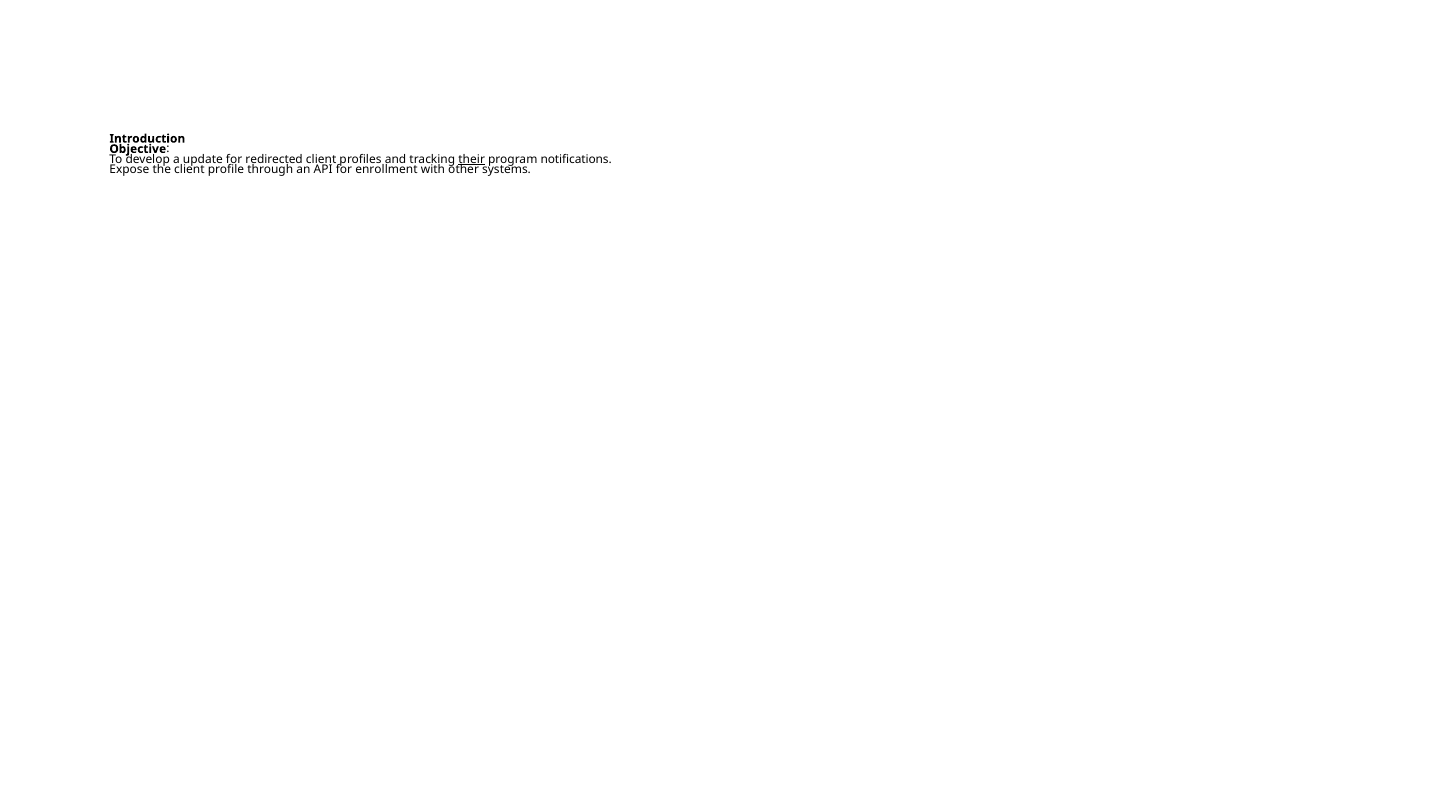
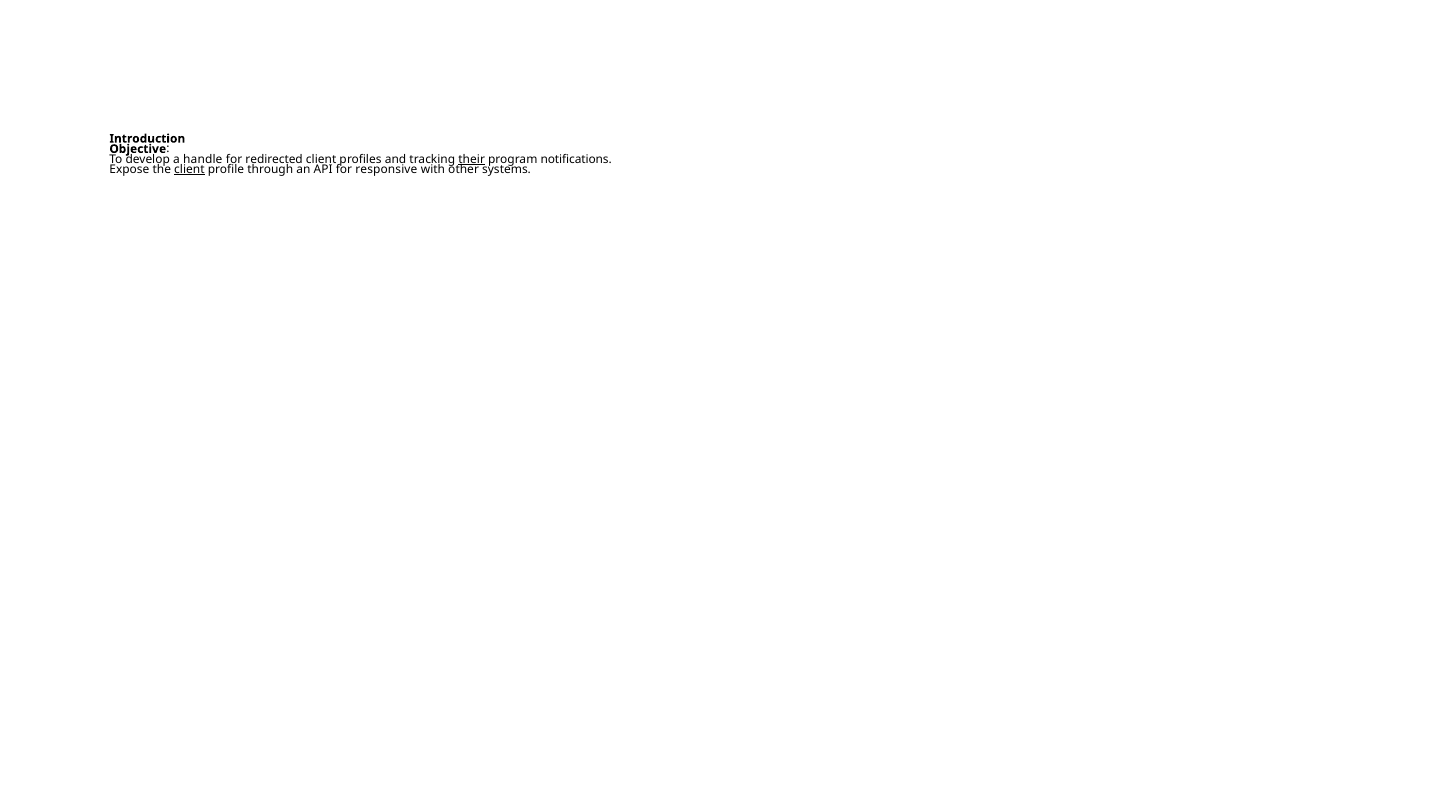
update: update -> handle
client at (189, 170) underline: none -> present
enrollment: enrollment -> responsive
